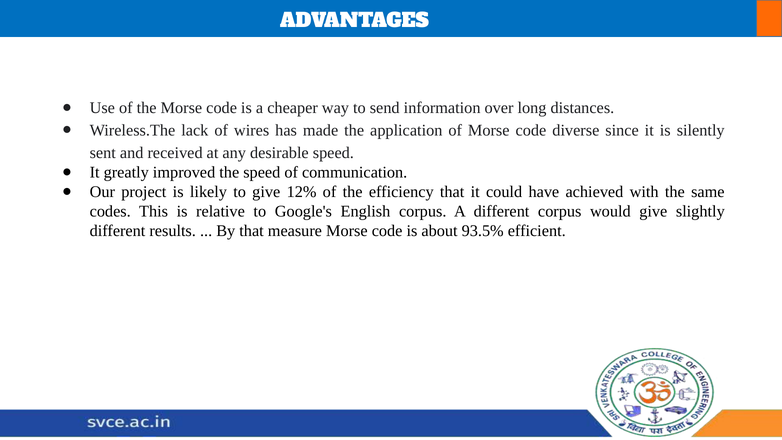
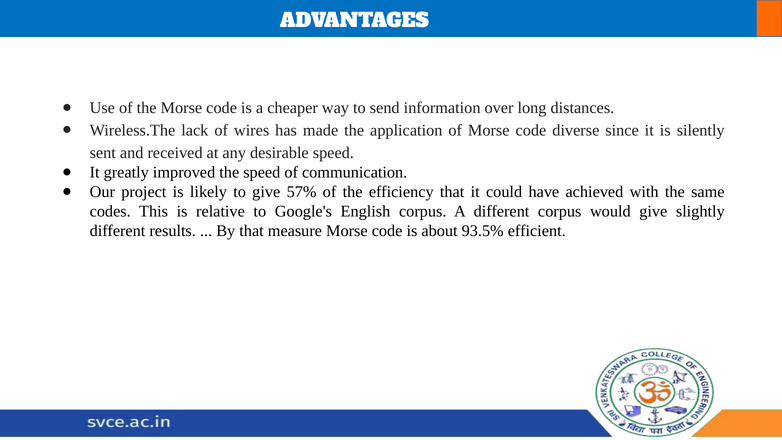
12%: 12% -> 57%
